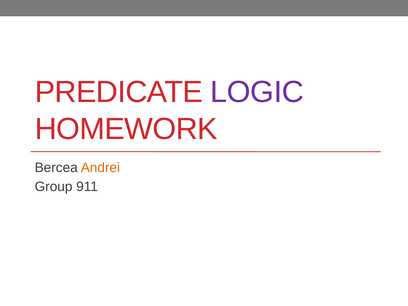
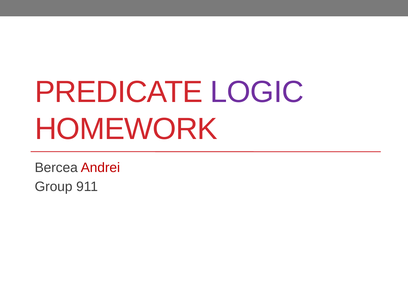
Andrei colour: orange -> red
